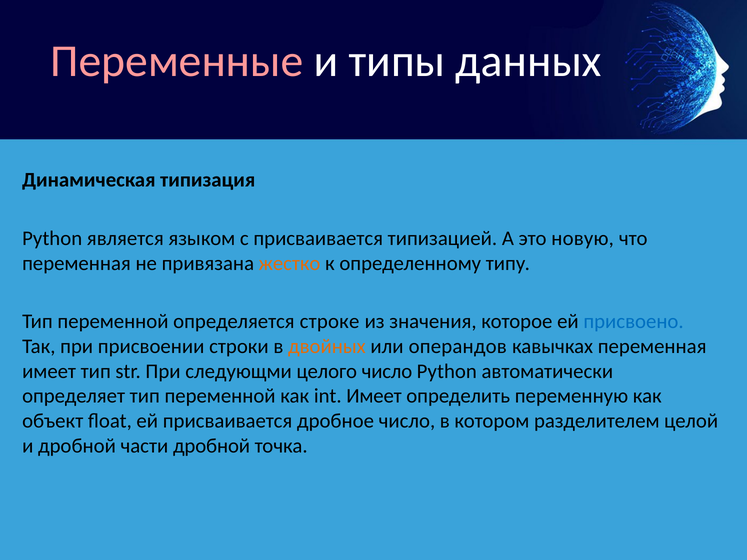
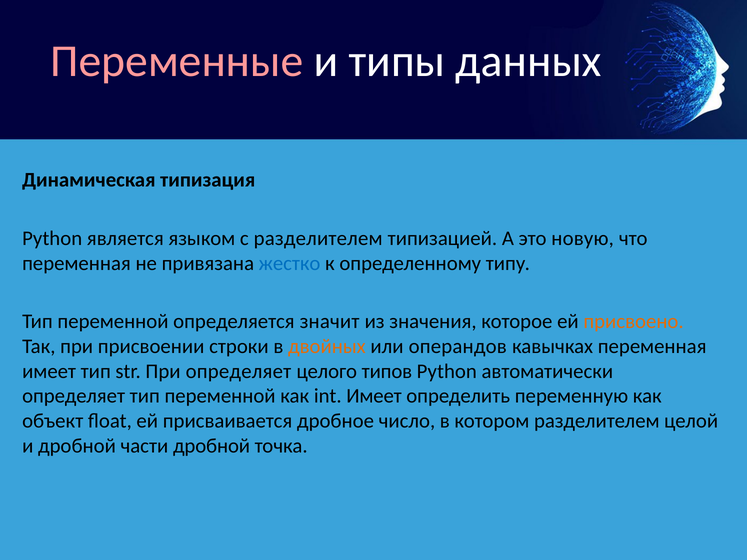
с присваивается: присваивается -> разделителем
жестко colour: orange -> blue
строке: строке -> значит
присвоено colour: blue -> orange
При следующми: следующми -> определяет
целого число: число -> типов
